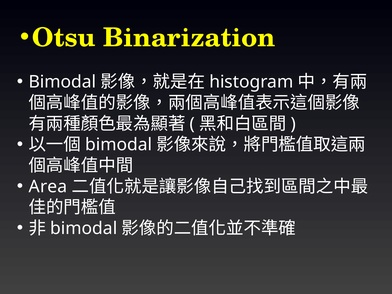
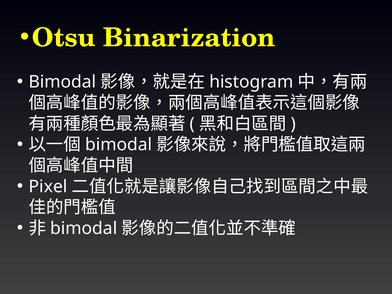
Area: Area -> Pixel
